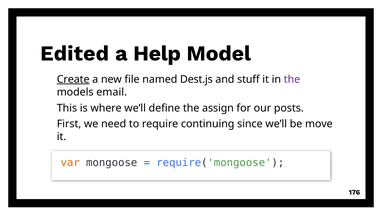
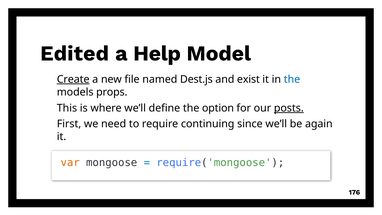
stuff: stuff -> exist
the at (292, 79) colour: purple -> blue
email: email -> props
assign: assign -> option
posts underline: none -> present
move: move -> again
